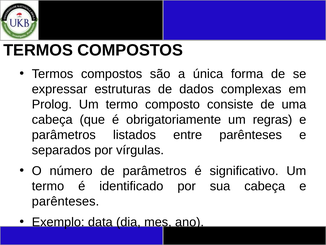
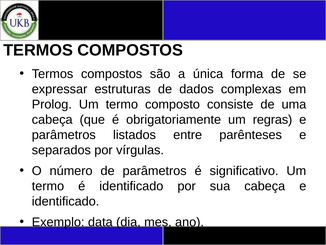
parênteses at (65, 201): parênteses -> identificado
